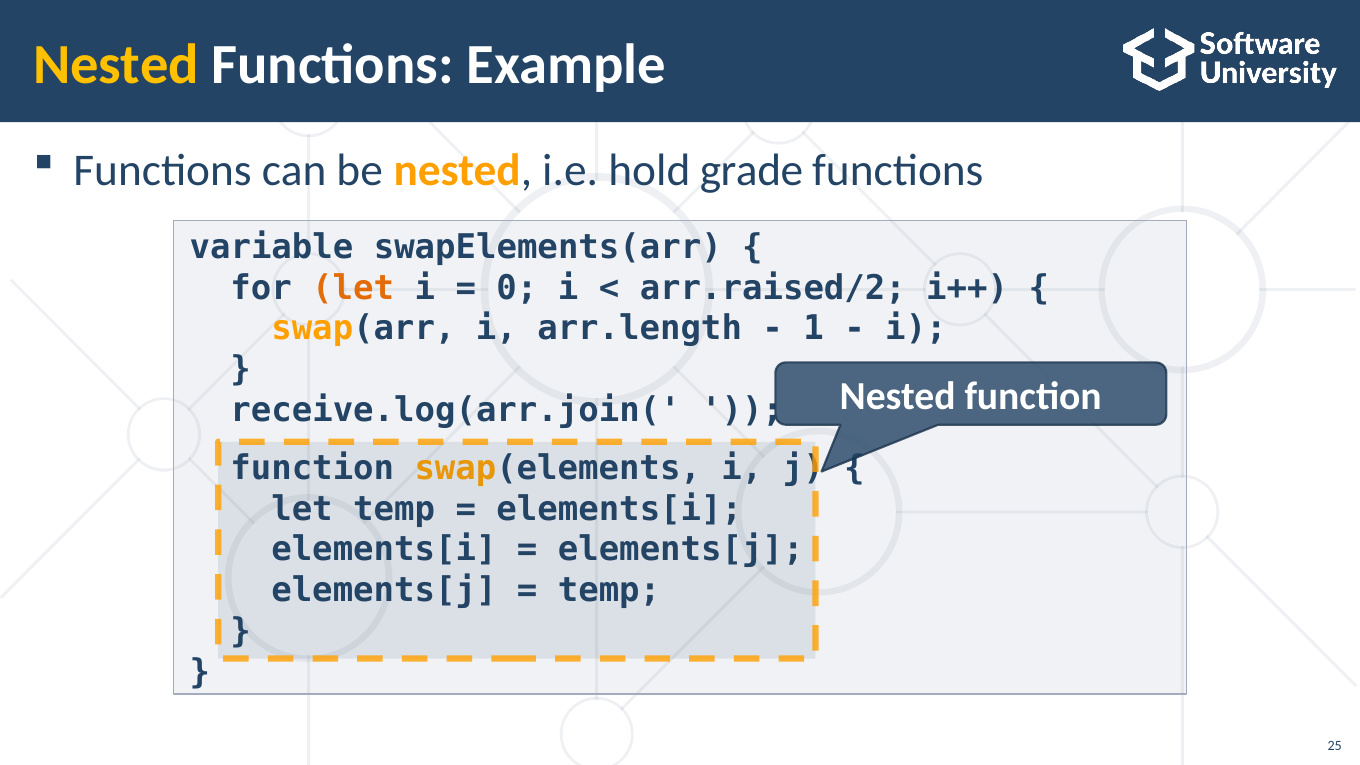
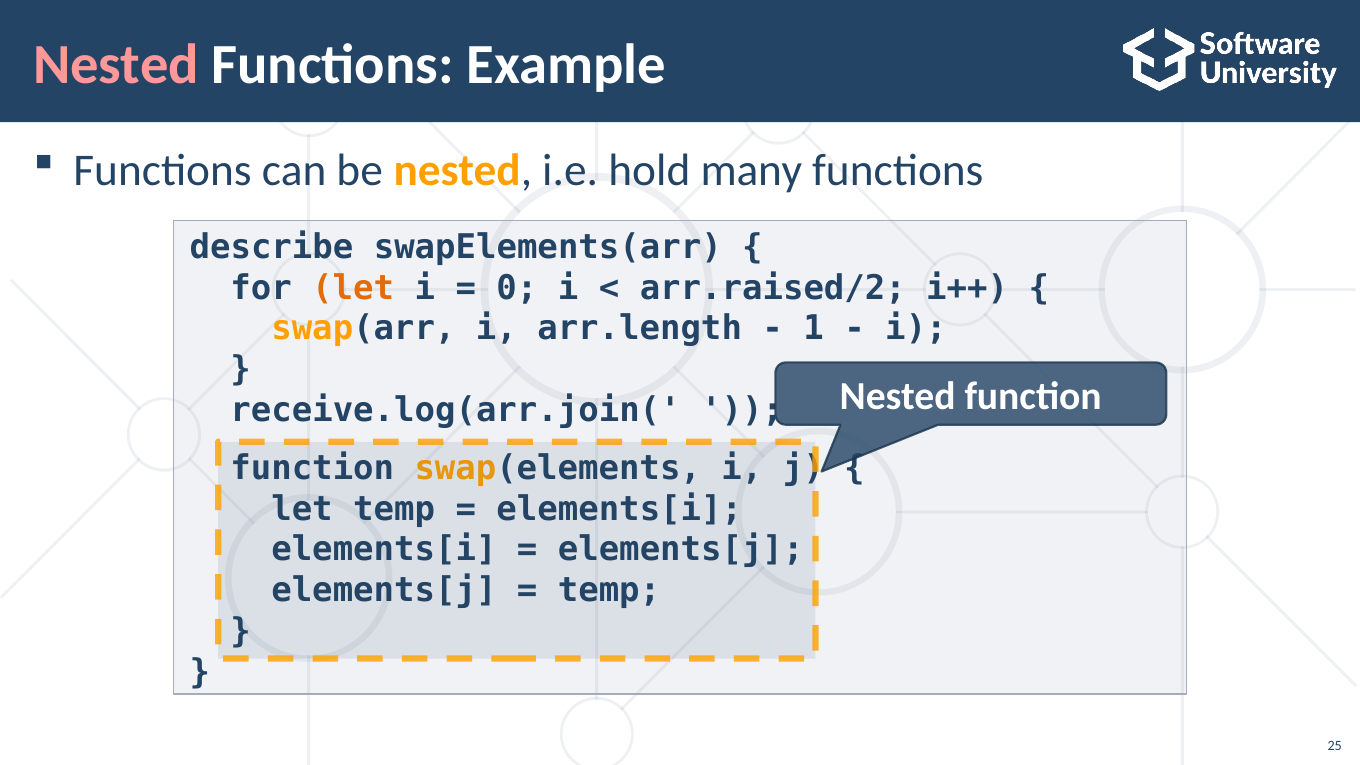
Nested at (116, 64) colour: yellow -> pink
grade: grade -> many
variable: variable -> describe
